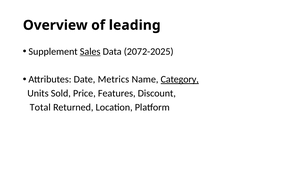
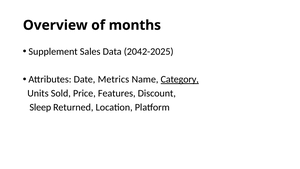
leading: leading -> months
Sales underline: present -> none
2072-2025: 2072-2025 -> 2042-2025
Total: Total -> Sleep
